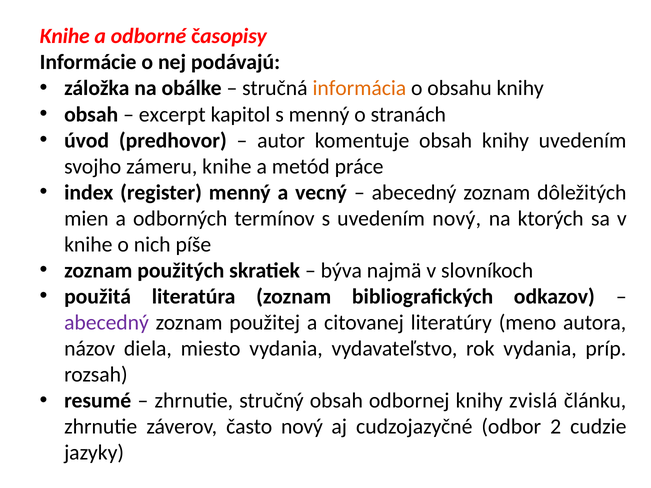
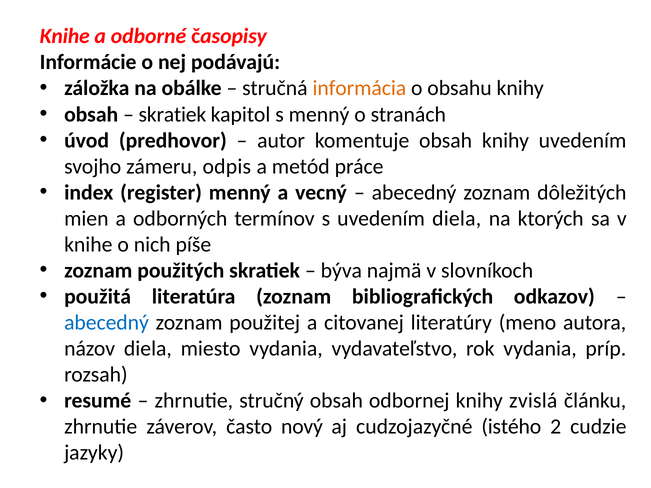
excerpt at (172, 114): excerpt -> skratiek
zámeru knihe: knihe -> odpis
uvedením nový: nový -> diela
abecedný at (106, 323) colour: purple -> blue
odbor: odbor -> istého
